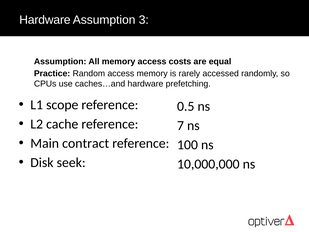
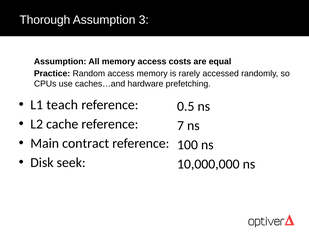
Hardware at (45, 20): Hardware -> Thorough
scope: scope -> teach
